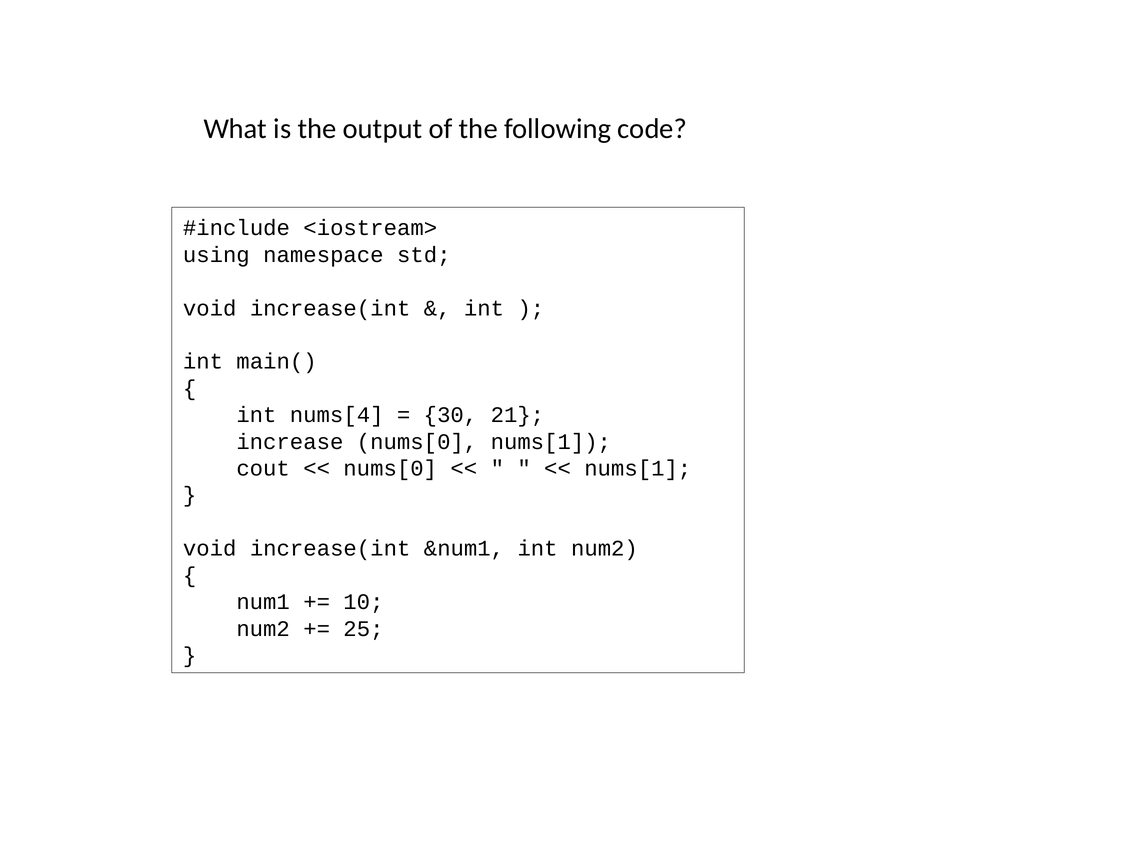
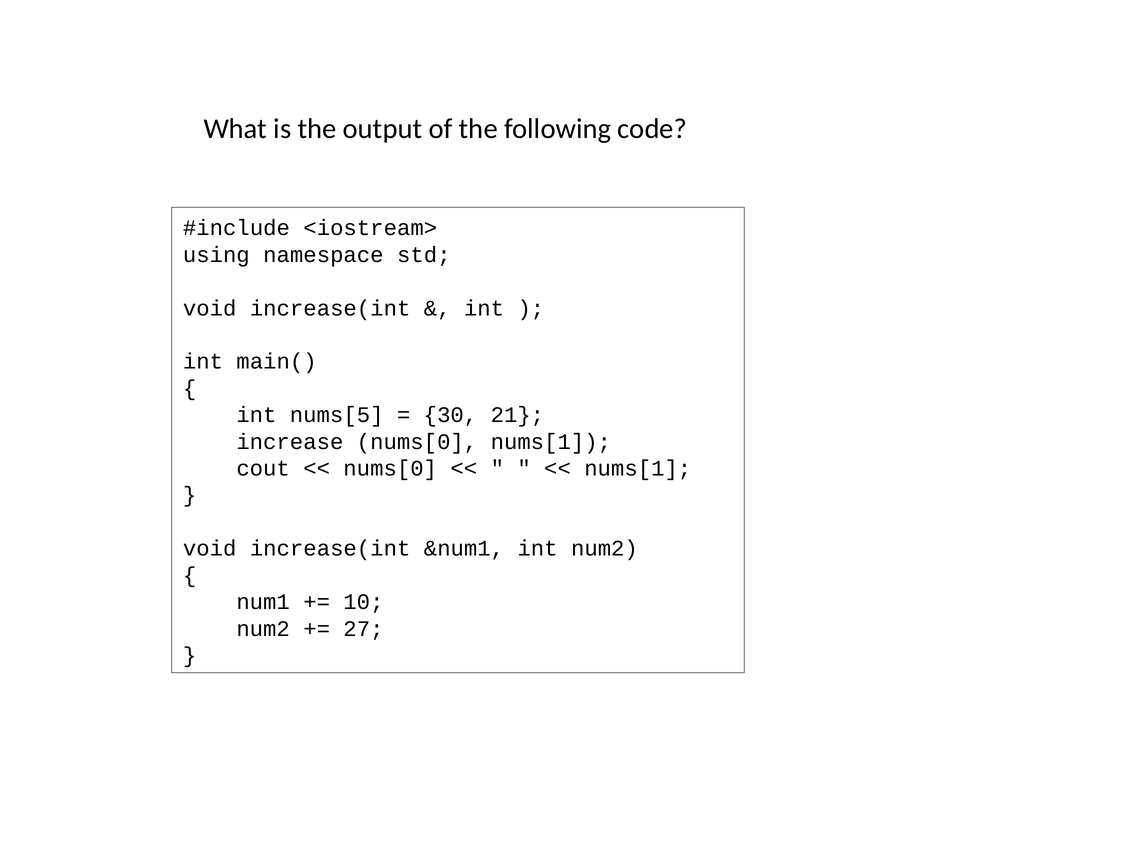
nums[4: nums[4 -> nums[5
25: 25 -> 27
